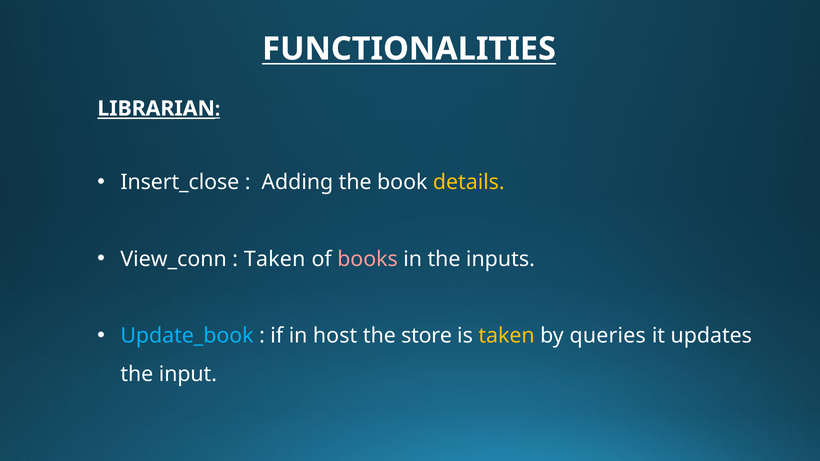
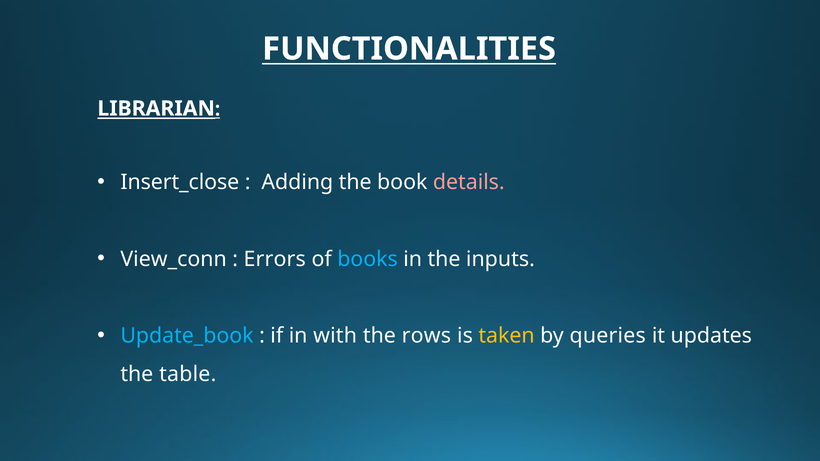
details colour: yellow -> pink
Taken at (275, 259): Taken -> Errors
books colour: pink -> light blue
host: host -> with
store: store -> rows
input: input -> table
